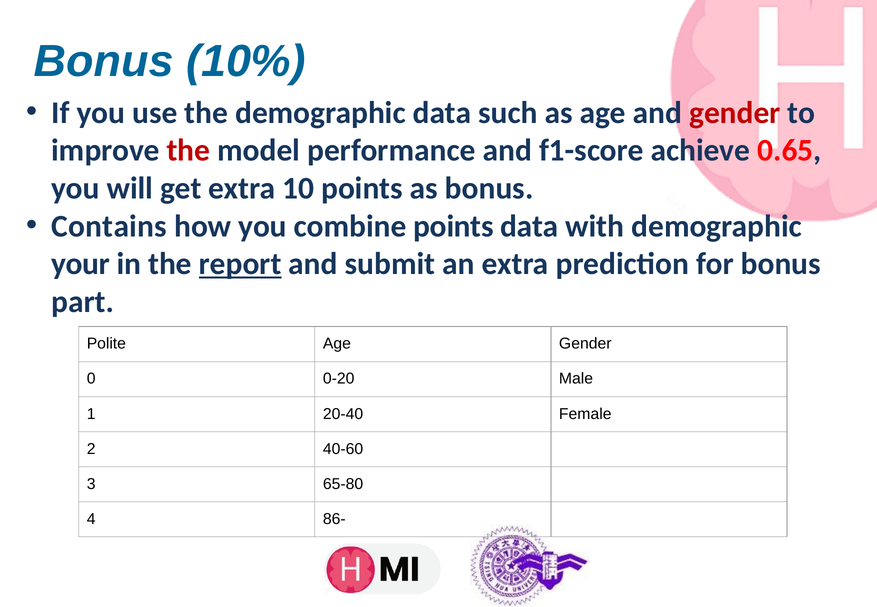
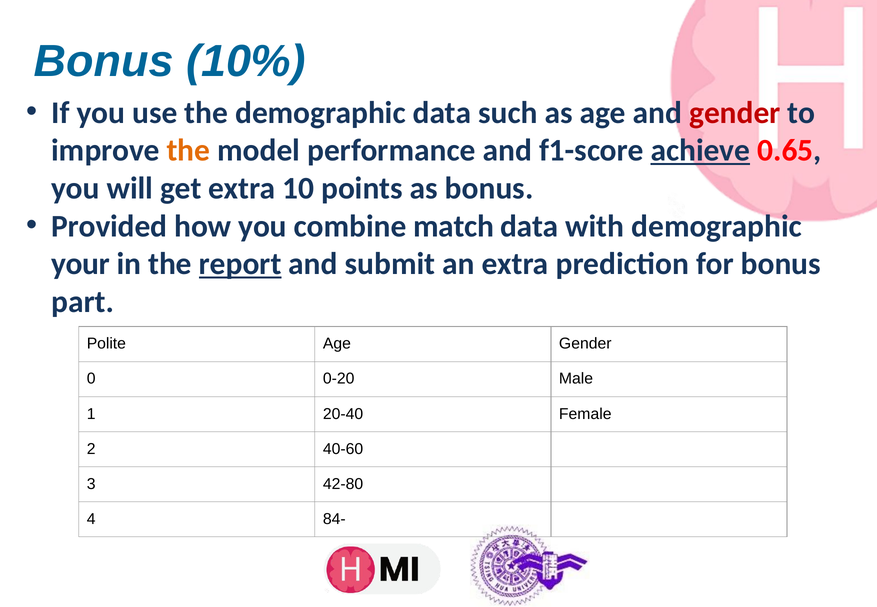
the at (188, 151) colour: red -> orange
achieve underline: none -> present
Contains: Contains -> Provided
combine points: points -> match
65-80: 65-80 -> 42-80
86-: 86- -> 84-
